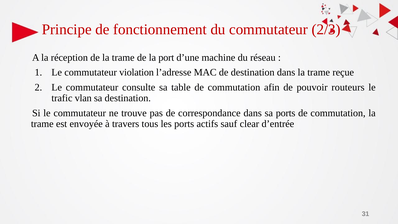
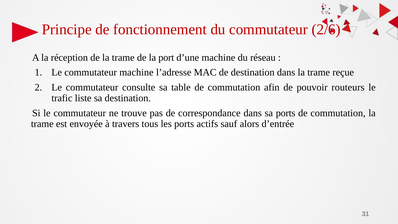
2/3: 2/3 -> 2/6
commutateur violation: violation -> machine
vlan: vlan -> liste
clear: clear -> alors
